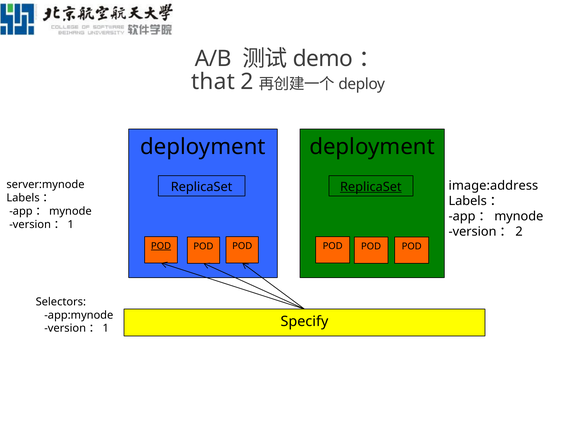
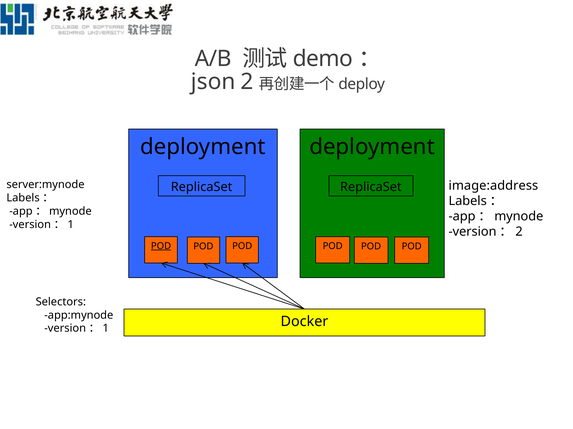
that: that -> json
ReplicaSet at (371, 187) underline: present -> none
Specify: Specify -> Docker
